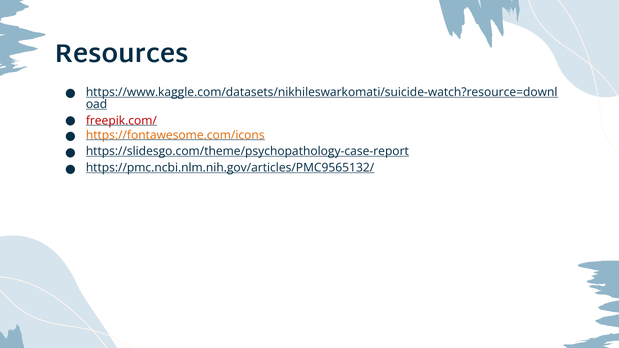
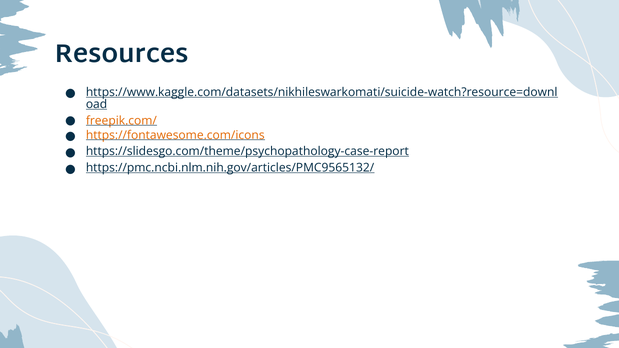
freepik.com/ colour: red -> orange
